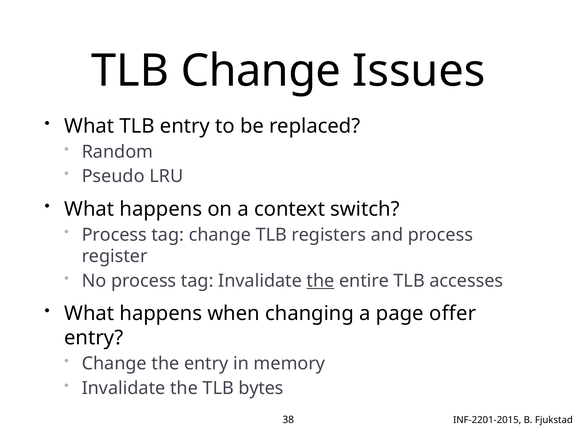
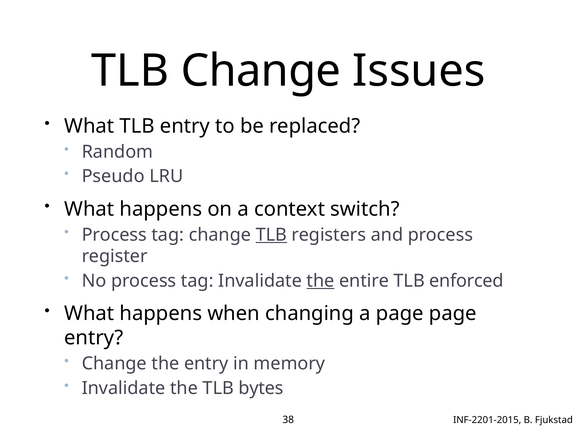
TLB at (271, 235) underline: none -> present
accesses: accesses -> enforced
page offer: offer -> page
